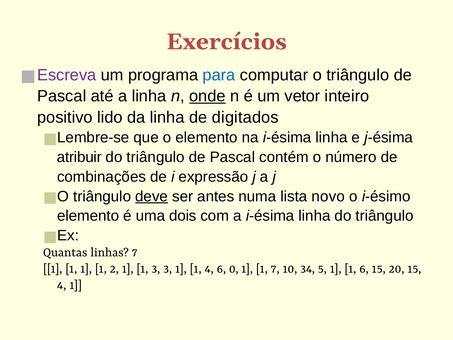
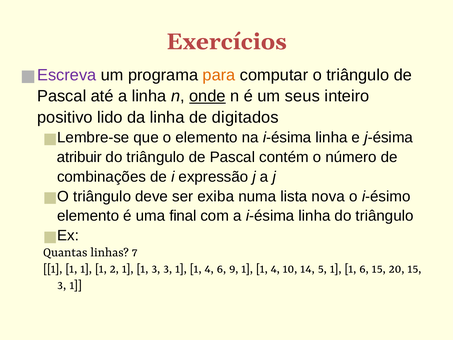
para colour: blue -> orange
vetor: vetor -> seus
deve underline: present -> none
antes: antes -> exiba
novo: novo -> nova
dois: dois -> final
0: 0 -> 9
7 at (275, 268): 7 -> 4
34: 34 -> 14
4 at (62, 284): 4 -> 3
